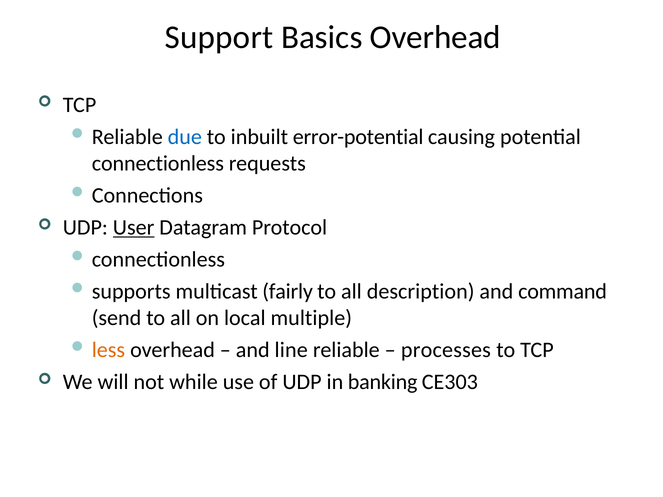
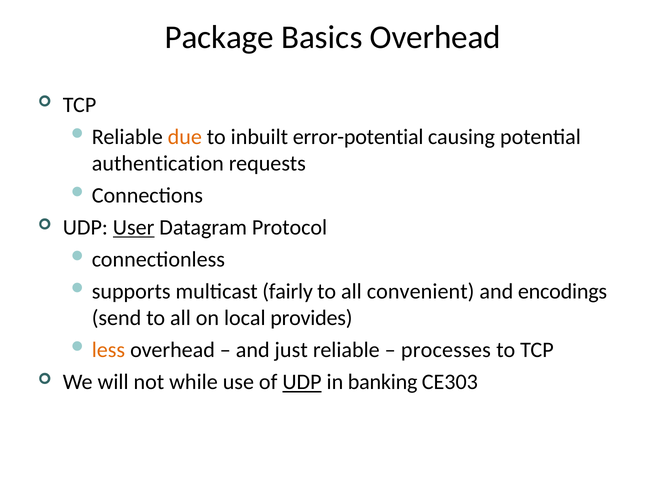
Support: Support -> Package
due colour: blue -> orange
connectionless at (158, 163): connectionless -> authentication
description: description -> convenient
command: command -> encodings
multiple: multiple -> provides
line: line -> just
UDP at (302, 382) underline: none -> present
